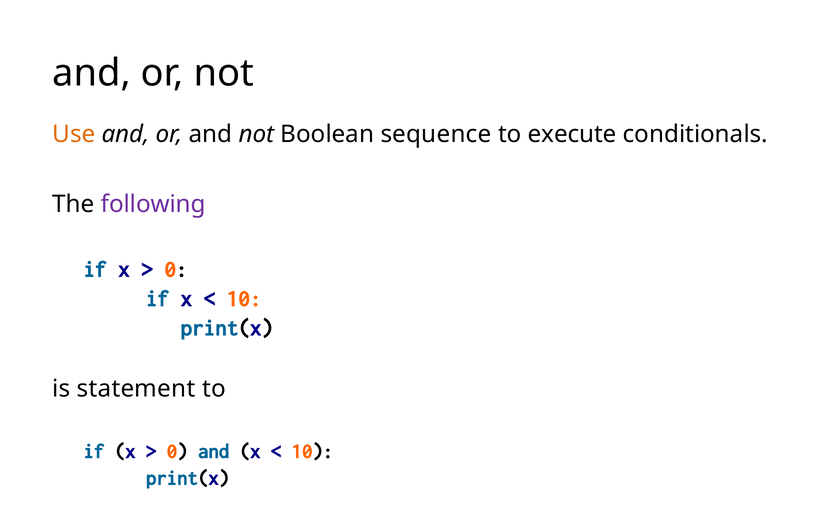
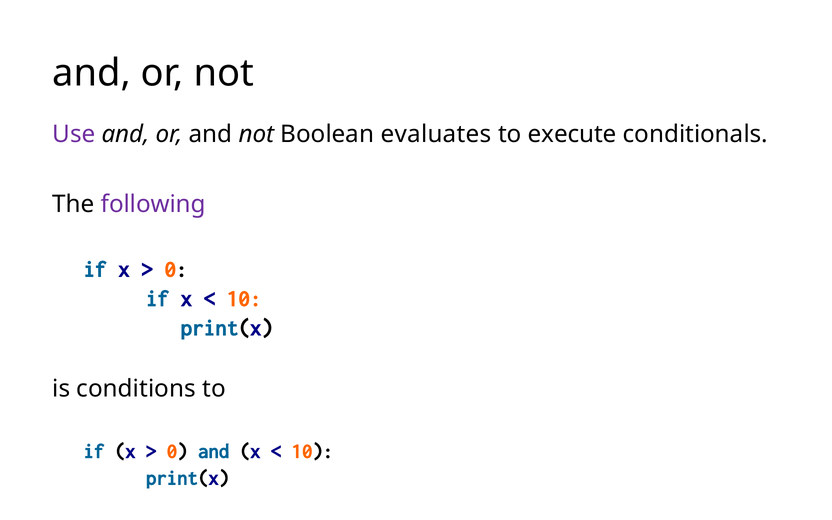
Use colour: orange -> purple
sequence: sequence -> evaluates
statement: statement -> conditions
